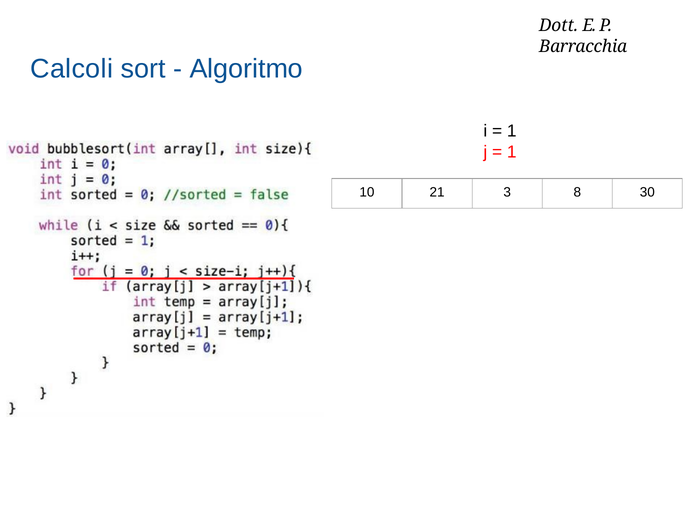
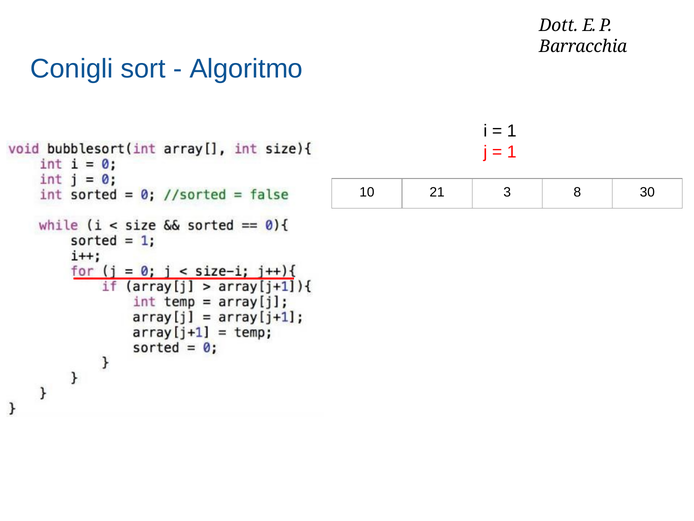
Calcoli: Calcoli -> Conigli
